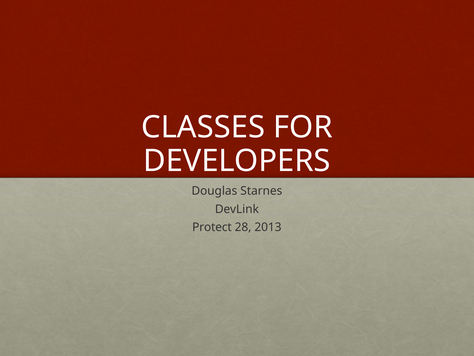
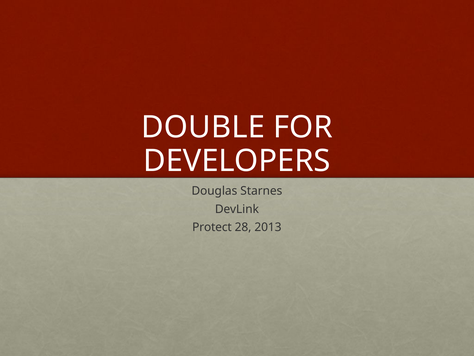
CLASSES: CLASSES -> DOUBLE
